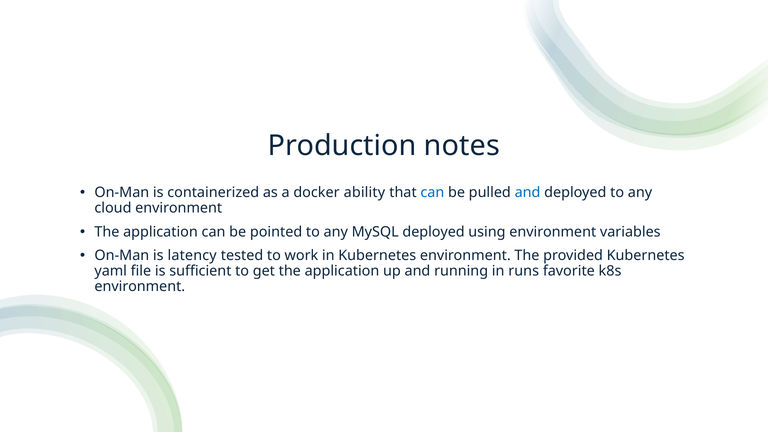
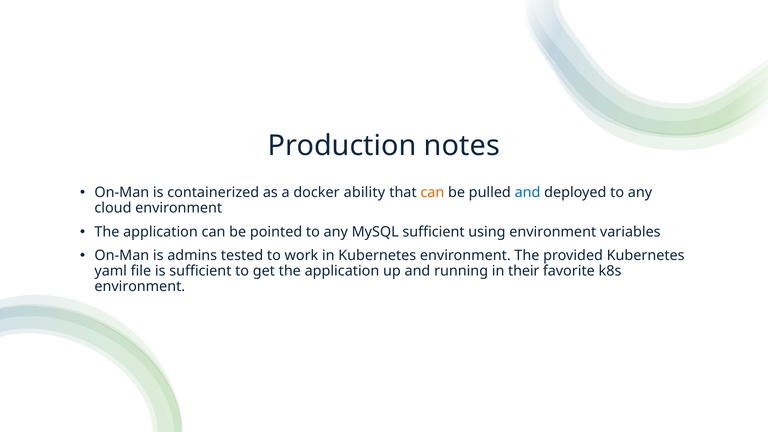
can at (432, 193) colour: blue -> orange
MySQL deployed: deployed -> sufficient
latency: latency -> admins
runs: runs -> their
